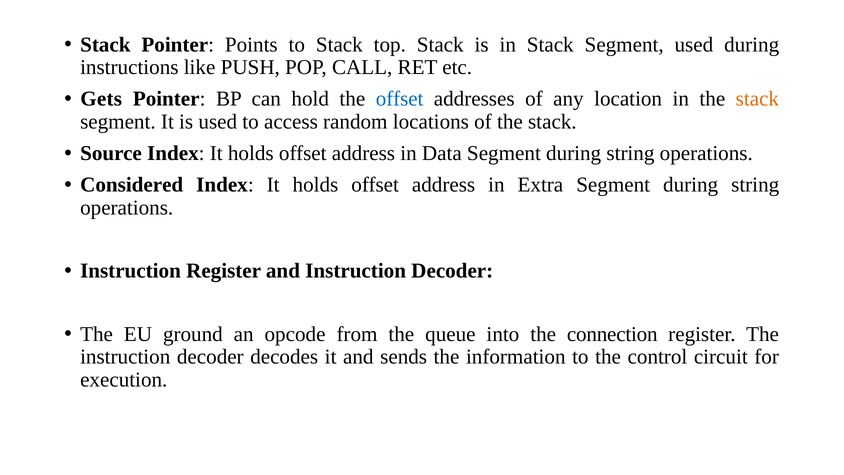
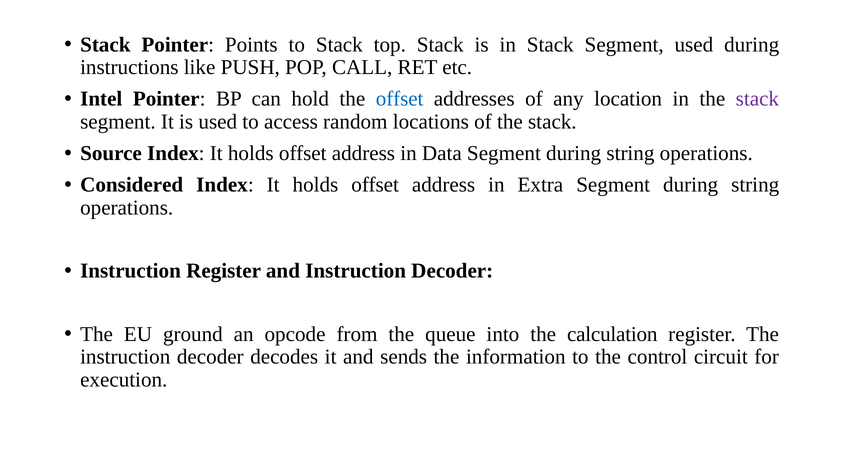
Gets: Gets -> Intel
stack at (757, 99) colour: orange -> purple
connection: connection -> calculation
